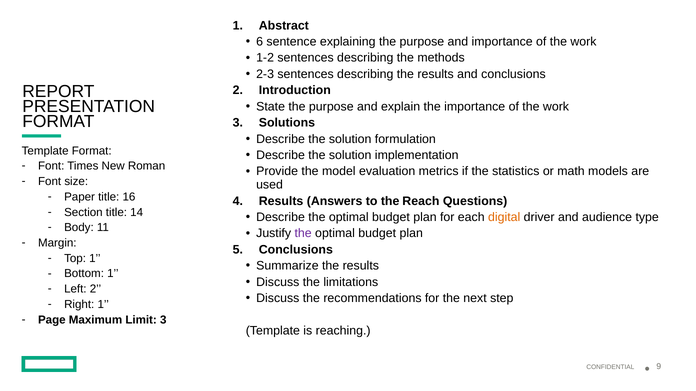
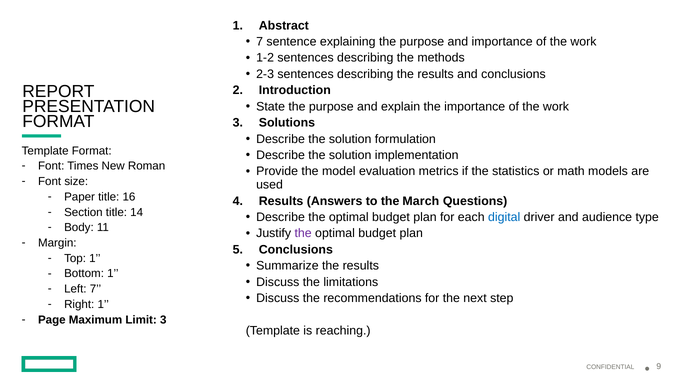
6 at (260, 42): 6 -> 7
Reach: Reach -> March
digital colour: orange -> blue
Left 2: 2 -> 7
